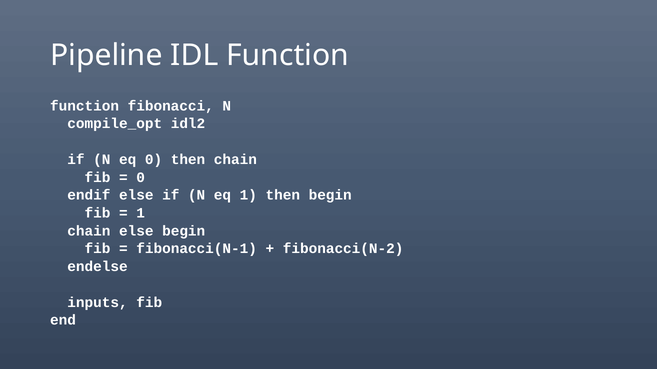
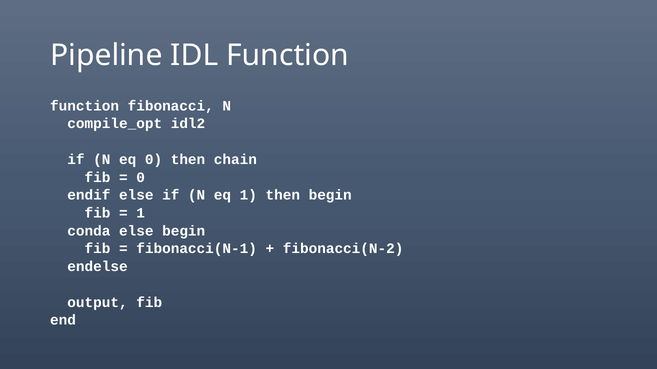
chain at (89, 231): chain -> conda
inputs: inputs -> output
